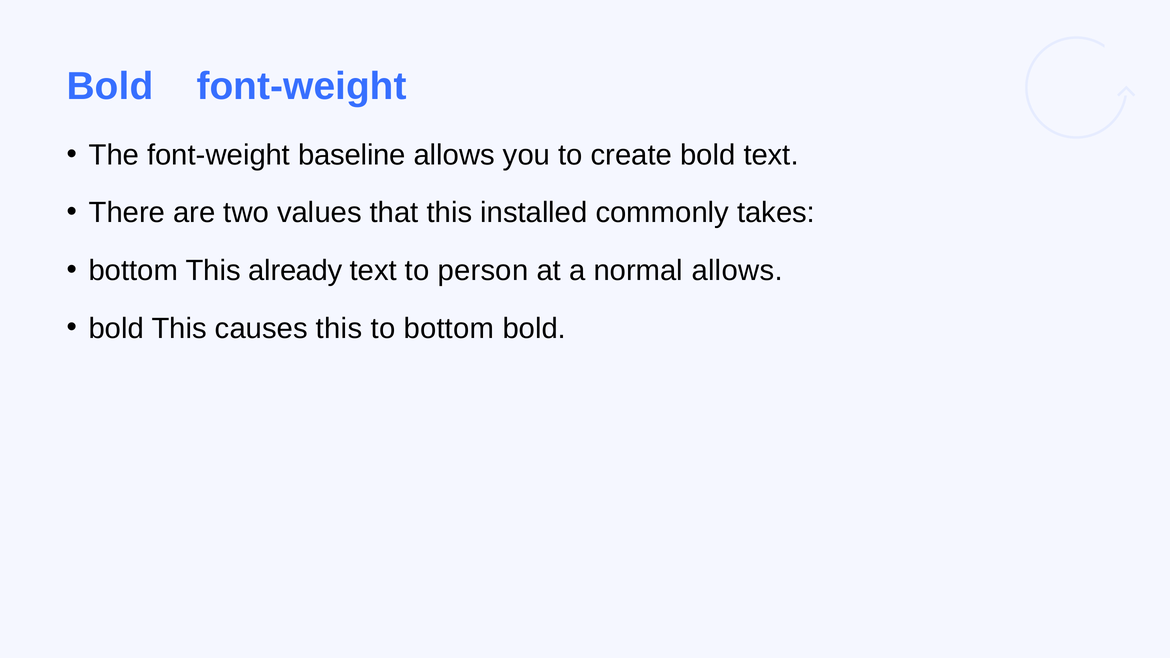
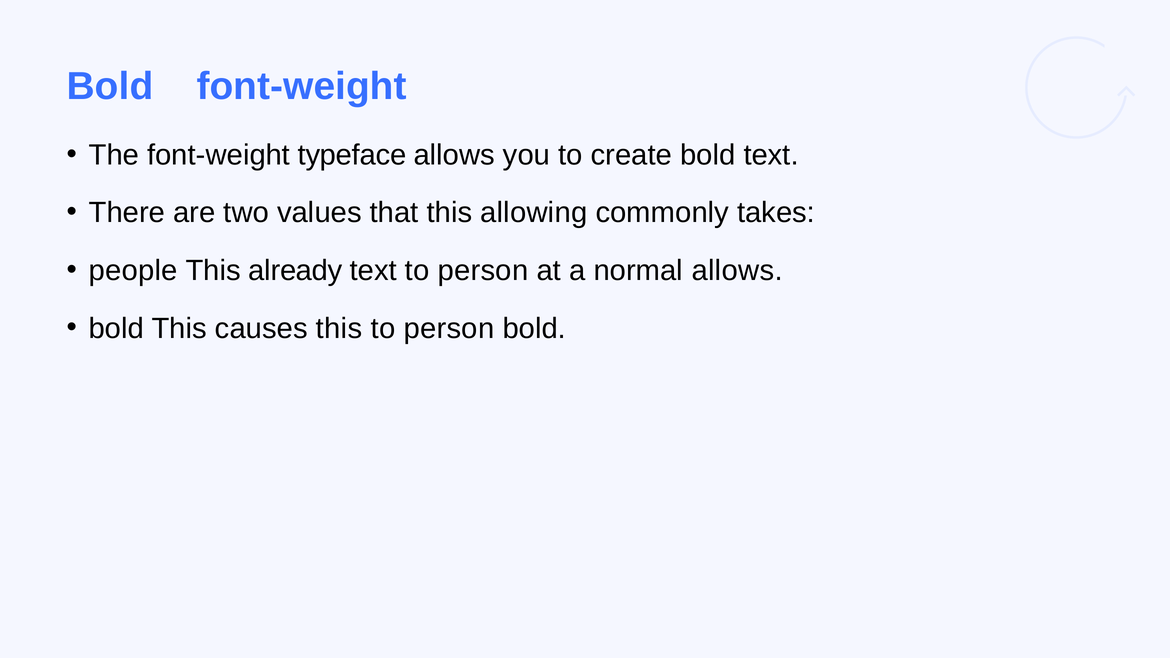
baseline: baseline -> typeface
installed: installed -> allowing
bottom at (133, 271): bottom -> people
bottom at (449, 328): bottom -> person
